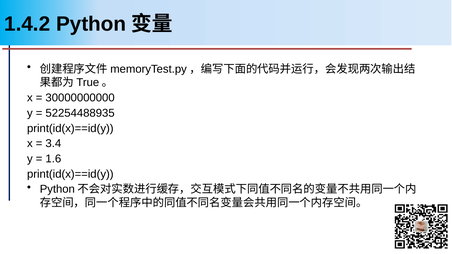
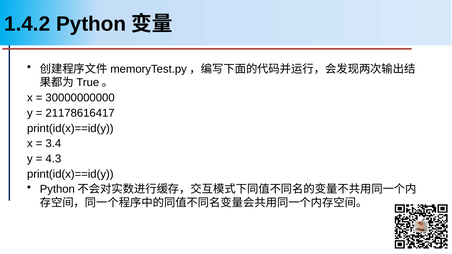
52254488935: 52254488935 -> 21178616417
1.6: 1.6 -> 4.3
